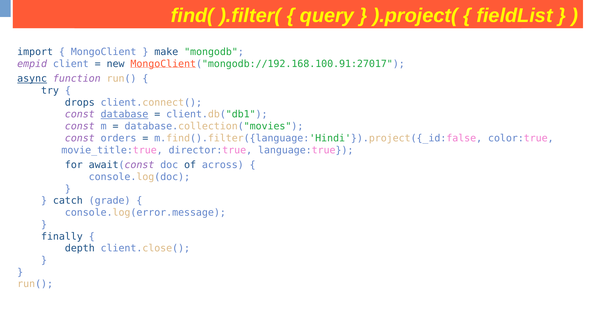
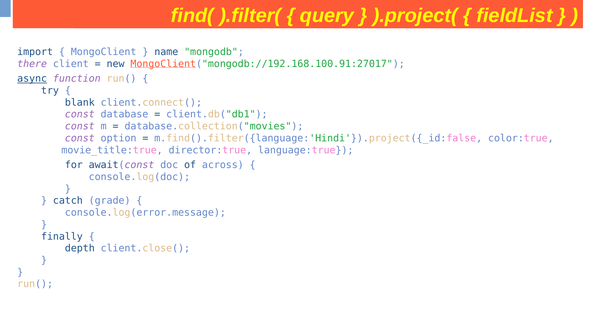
make: make -> name
empid: empid -> there
drops: drops -> blank
database underline: present -> none
orders: orders -> option
